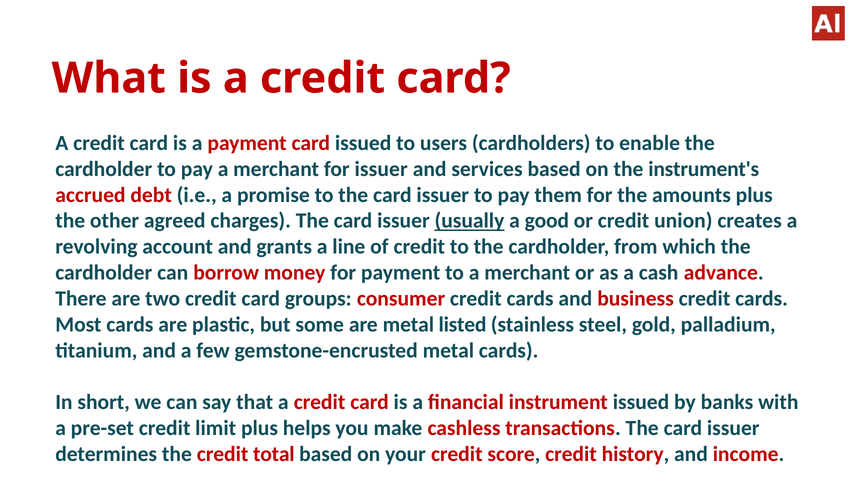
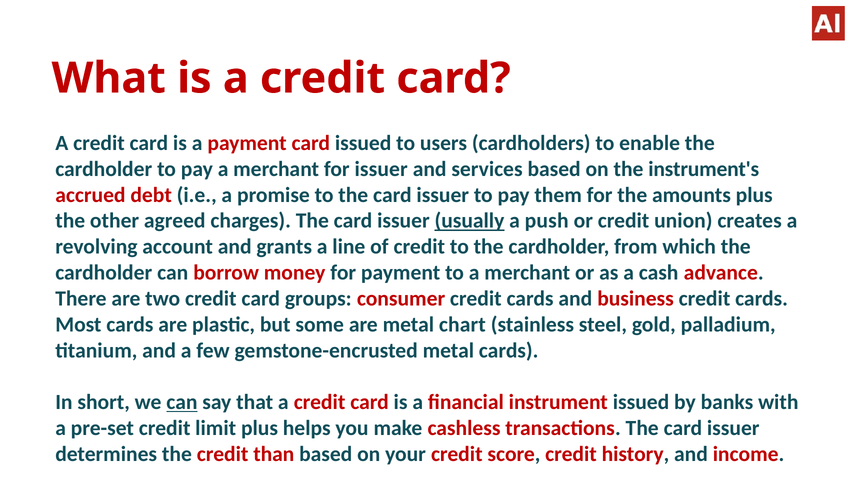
good: good -> push
listed: listed -> chart
can at (182, 402) underline: none -> present
total: total -> than
